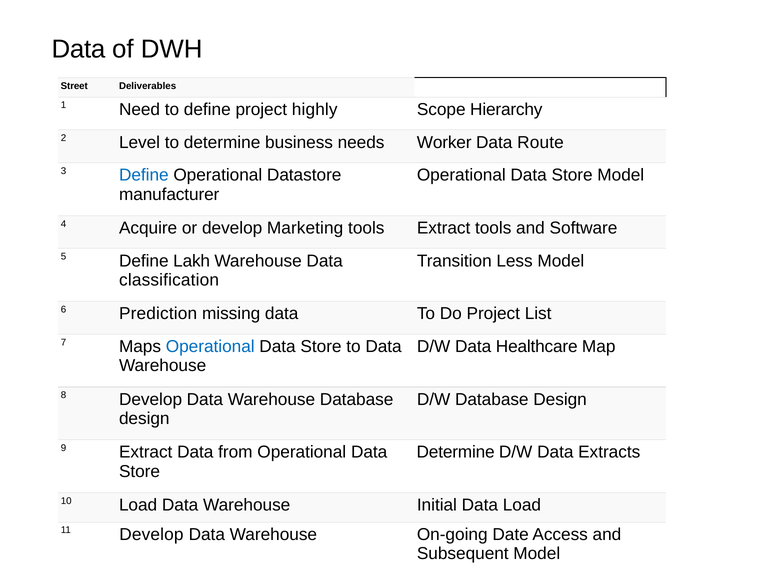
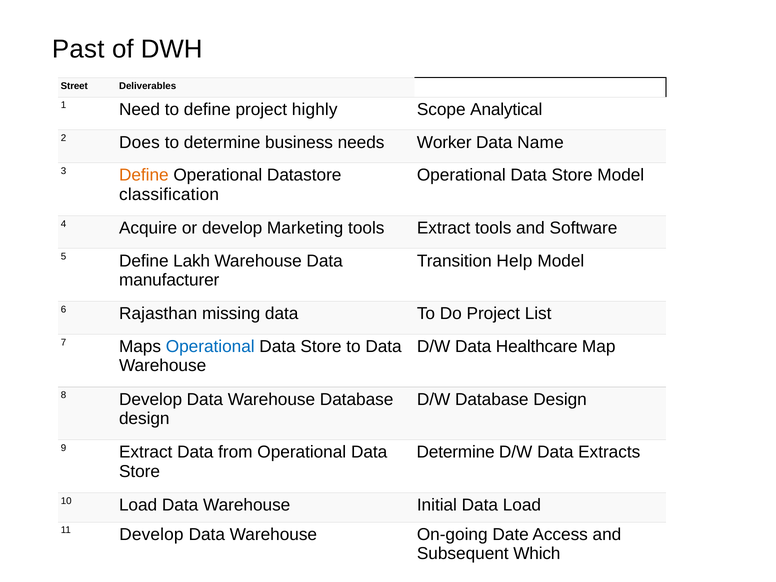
Data at (78, 49): Data -> Past
Hierarchy: Hierarchy -> Analytical
Level: Level -> Does
Route: Route -> Name
Define at (144, 175) colour: blue -> orange
manufacturer: manufacturer -> classification
Less: Less -> Help
classification: classification -> manufacturer
Prediction: Prediction -> Rajasthan
Subsequent Model: Model -> Which
